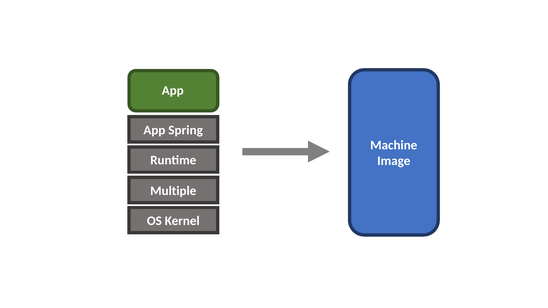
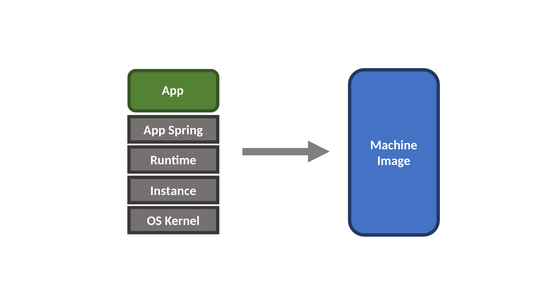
Multiple: Multiple -> Instance
